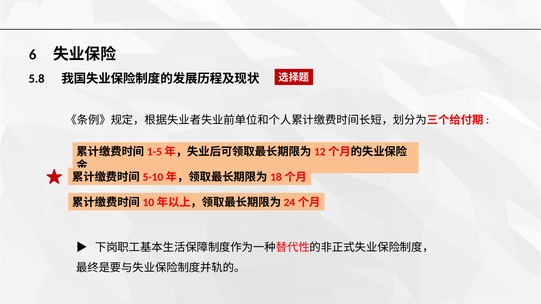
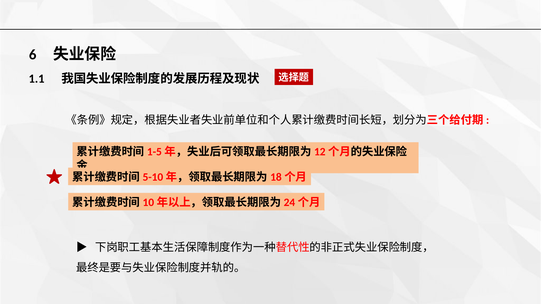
5.8: 5.8 -> 1.1
